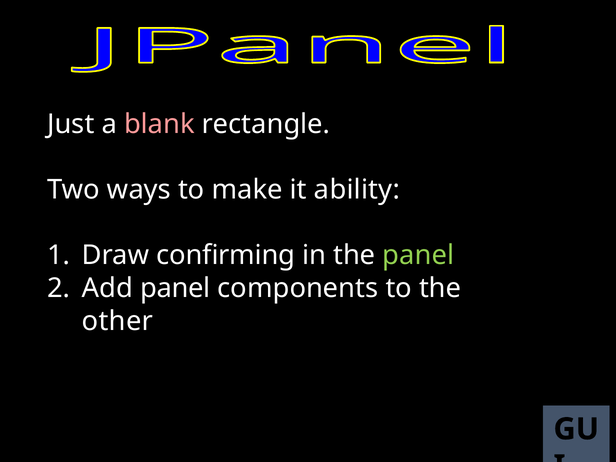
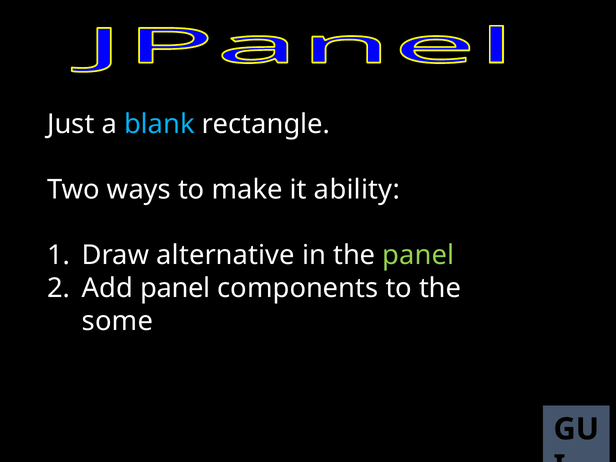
blank colour: pink -> light blue
confirming: confirming -> alternative
other: other -> some
